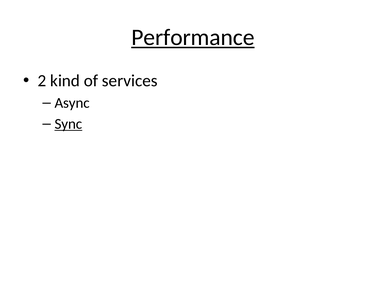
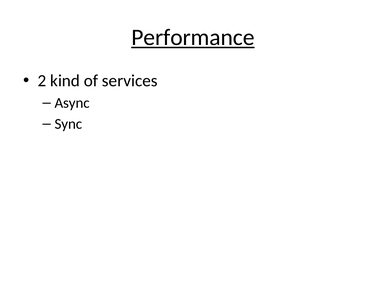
Sync underline: present -> none
